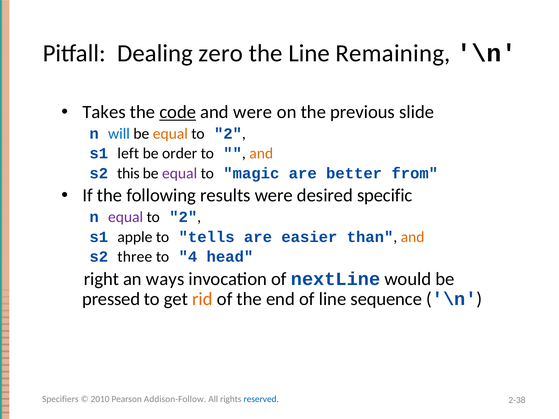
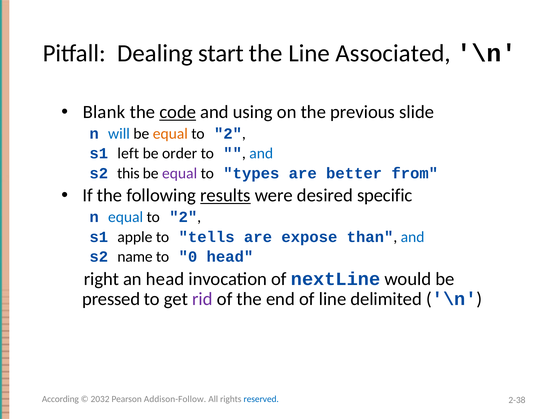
zero: zero -> start
Remaining: Remaining -> Associated
Takes: Takes -> Blank
and were: were -> using
and at (261, 154) colour: orange -> blue
magic: magic -> types
results underline: none -> present
equal at (126, 217) colour: purple -> blue
easier: easier -> expose
and at (413, 237) colour: orange -> blue
three: three -> name
4: 4 -> 0
an ways: ways -> head
rid colour: orange -> purple
sequence: sequence -> delimited
Specifiers: Specifiers -> According
2010: 2010 -> 2032
